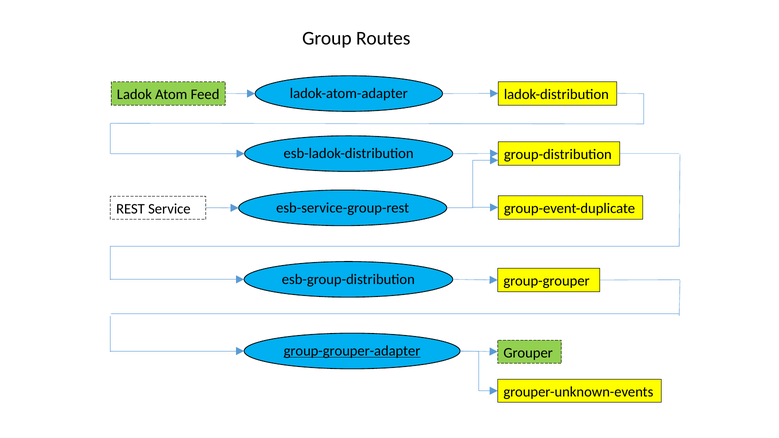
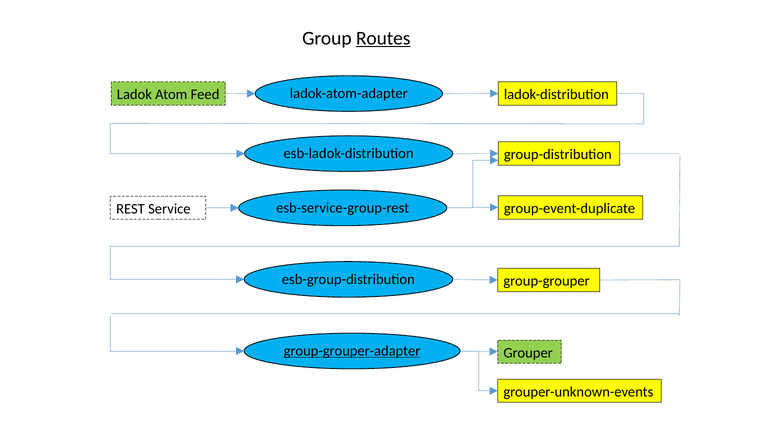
Routes underline: none -> present
